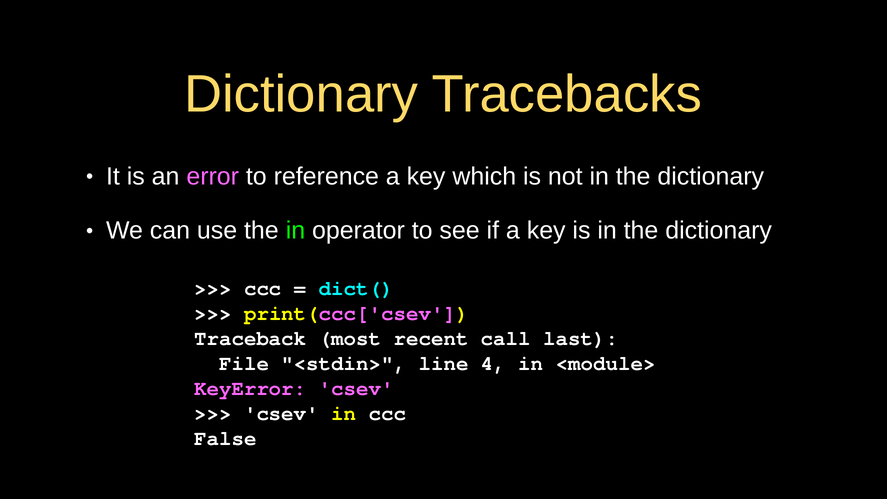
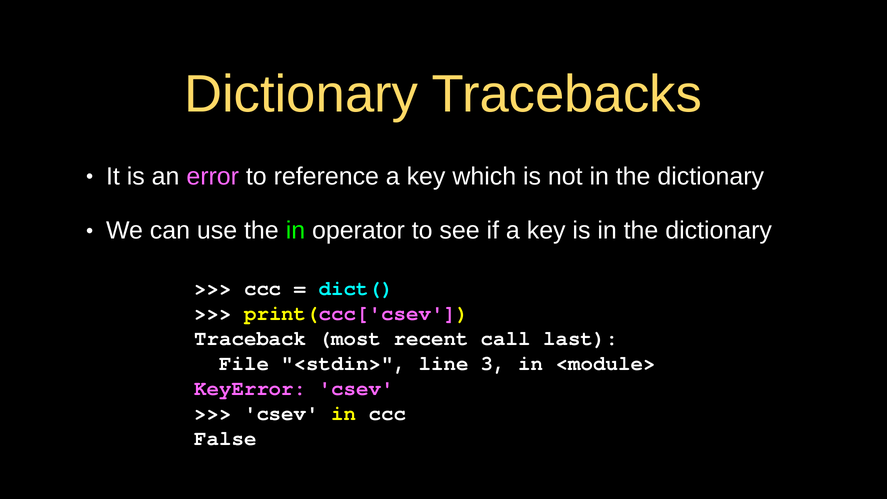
4: 4 -> 3
